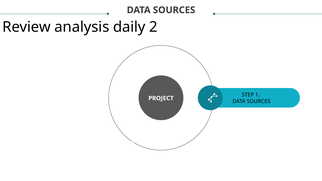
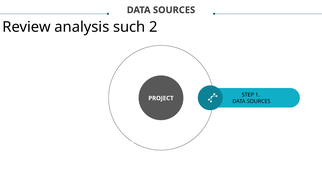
daily: daily -> such
